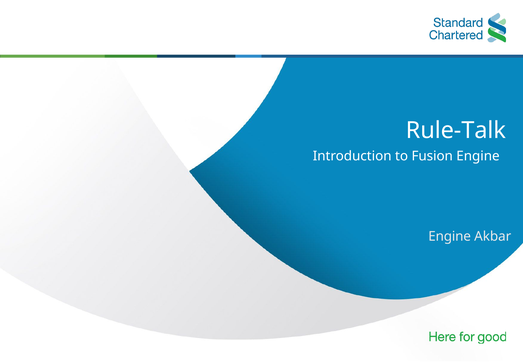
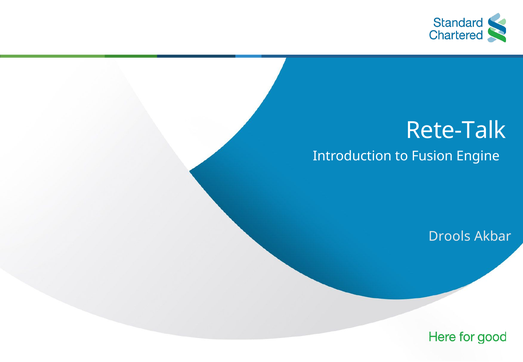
Rule-Talk: Rule-Talk -> Rete-Talk
Engine at (450, 236): Engine -> Drools
